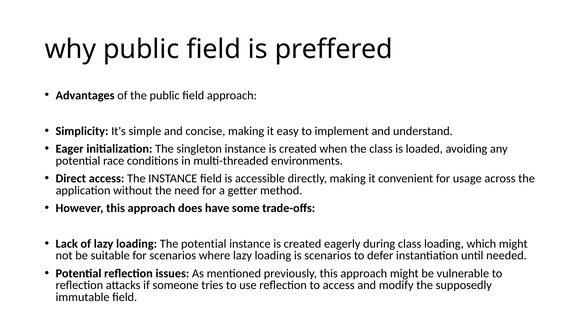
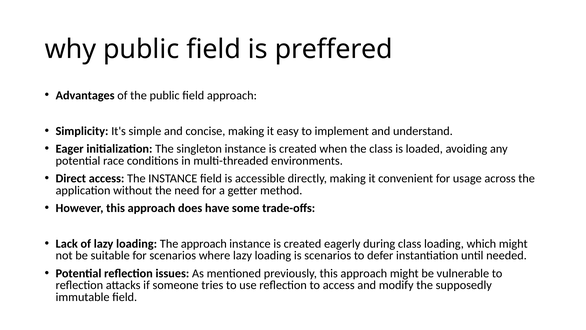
The potential: potential -> approach
